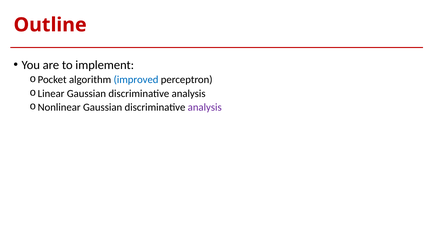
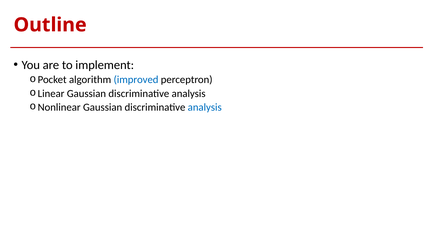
analysis at (205, 107) colour: purple -> blue
